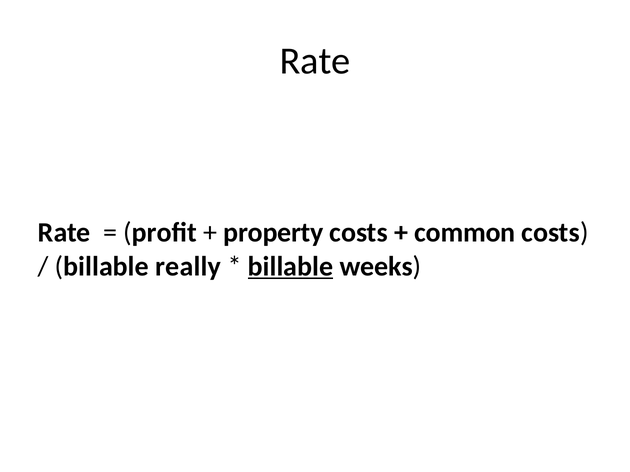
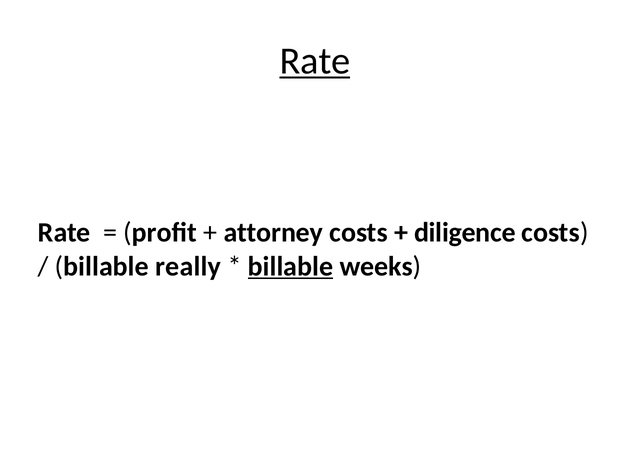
Rate at (315, 61) underline: none -> present
property: property -> attorney
common: common -> diligence
